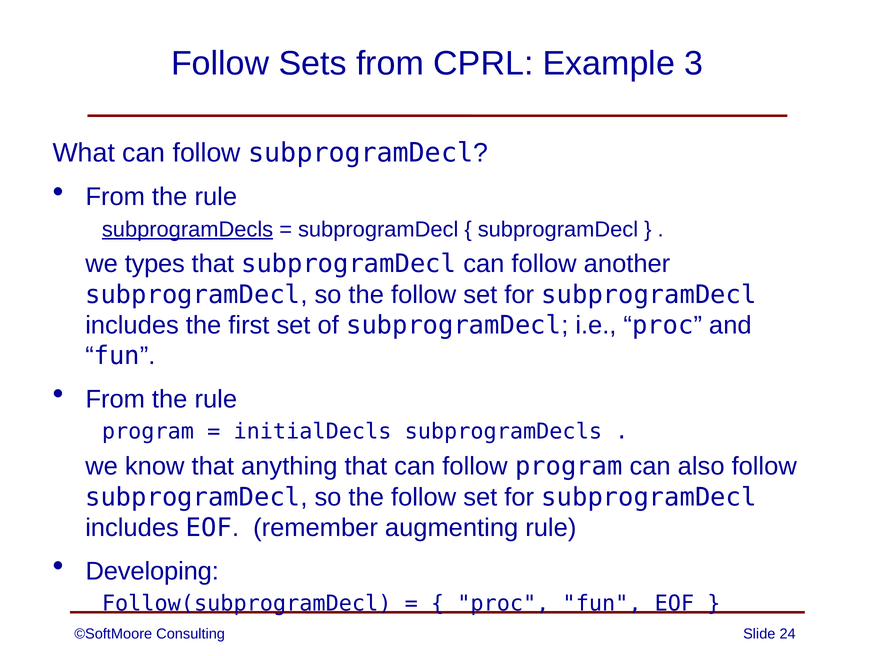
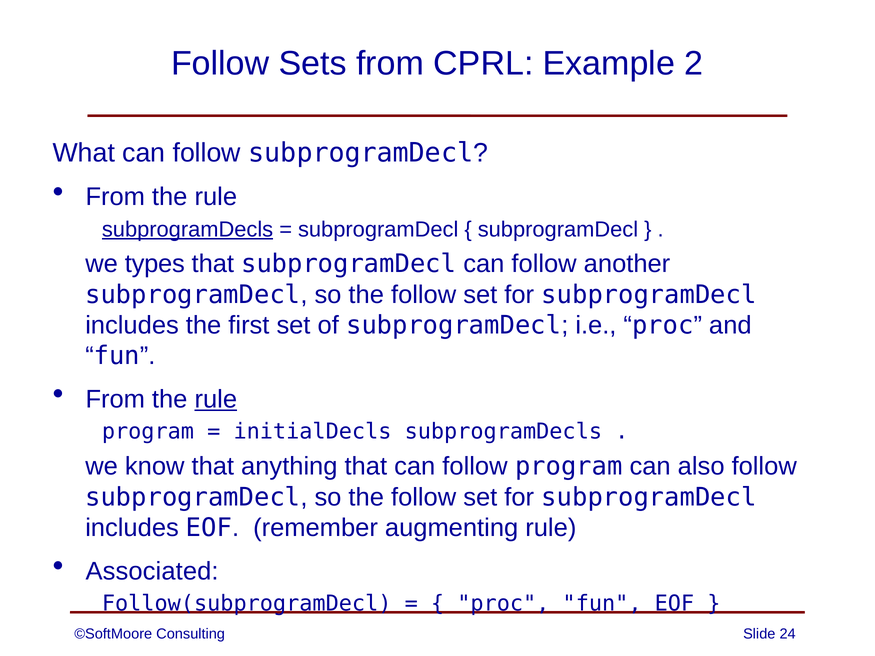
3: 3 -> 2
rule at (216, 399) underline: none -> present
Developing: Developing -> Associated
